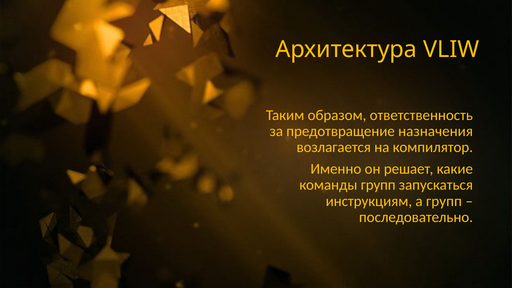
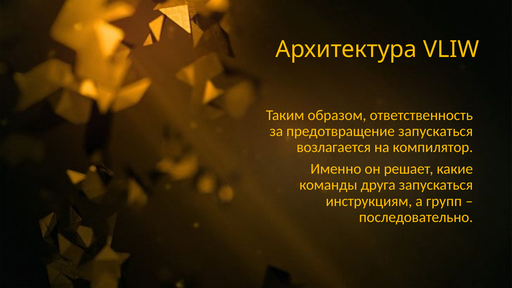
предотвращение назначения: назначения -> запускаться
команды групп: групп -> друга
